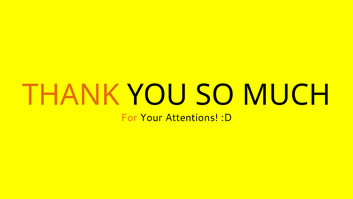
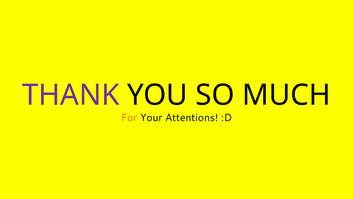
THANK colour: orange -> purple
